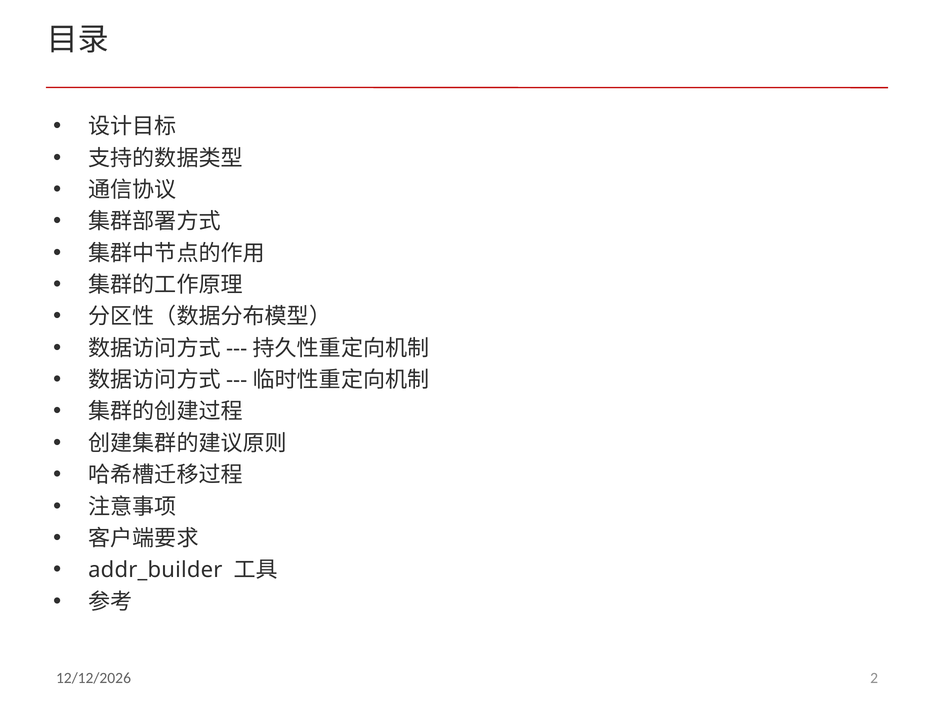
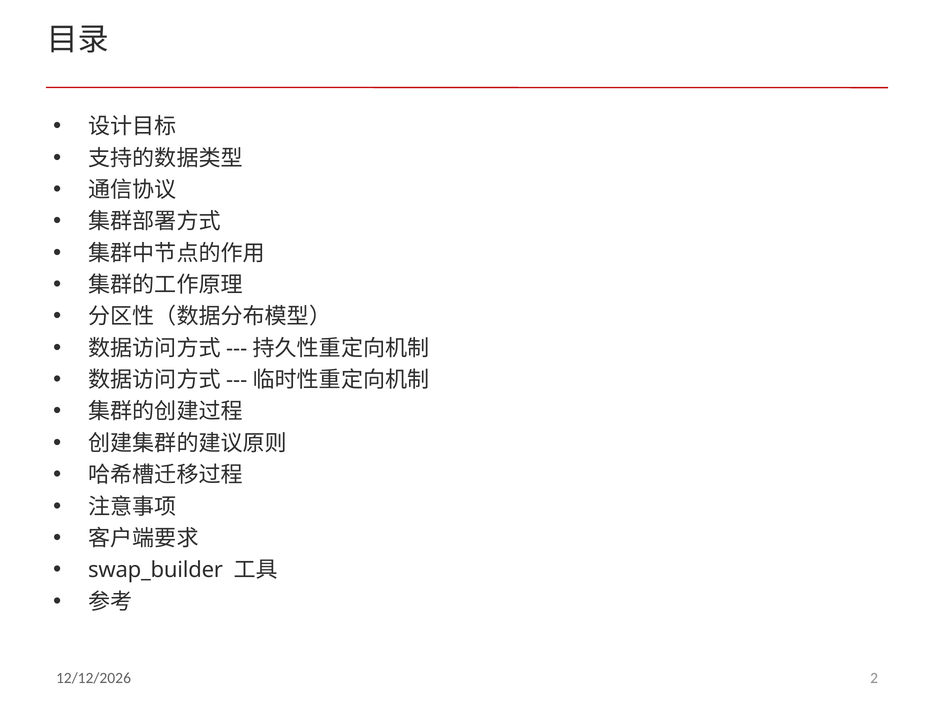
addr_builder: addr_builder -> swap_builder
